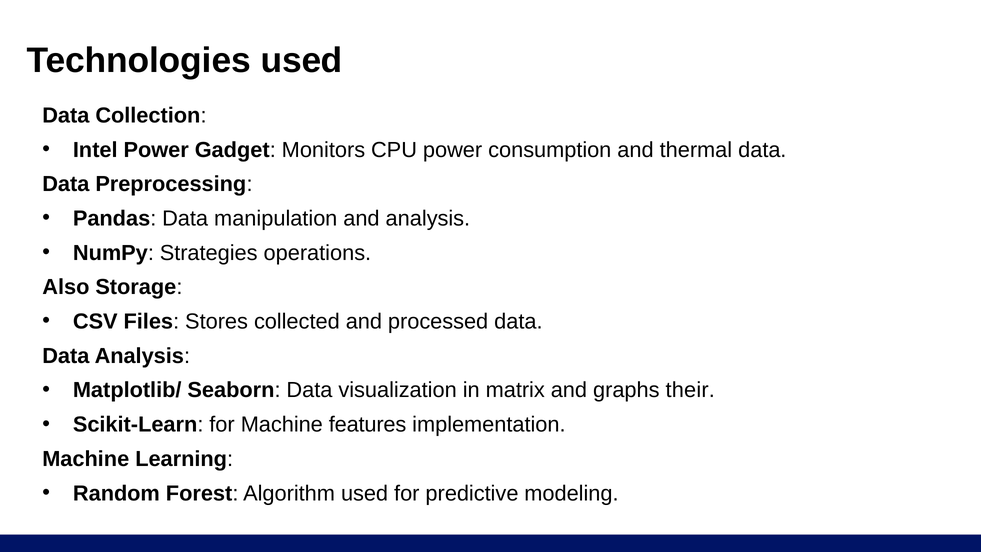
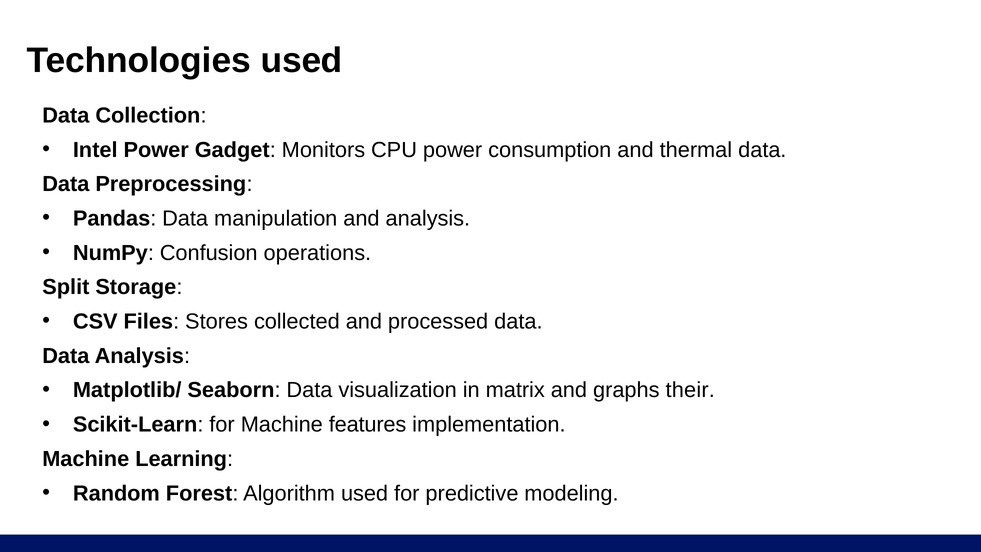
Strategies: Strategies -> Confusion
Also: Also -> Split
